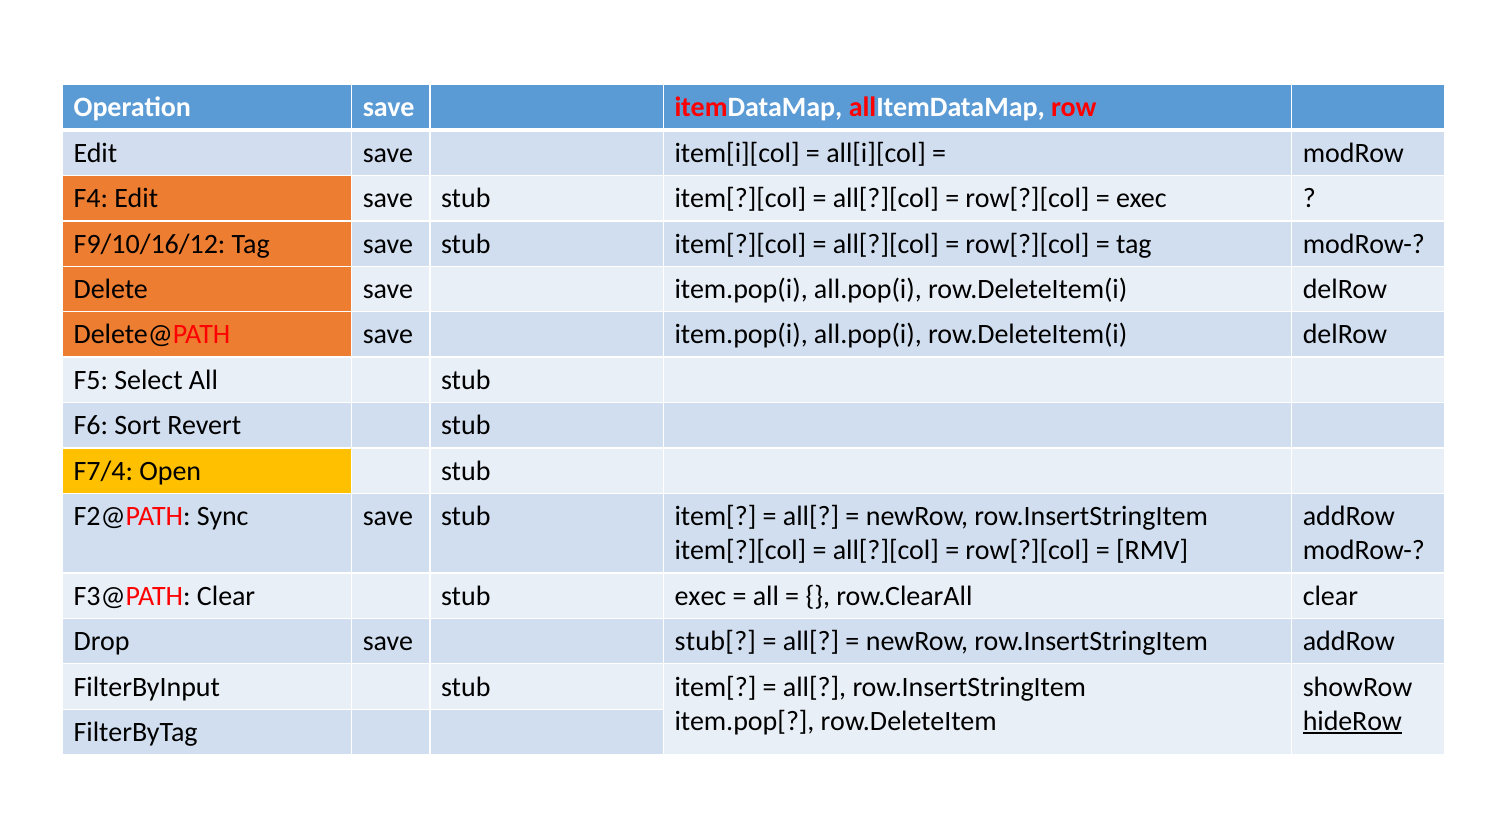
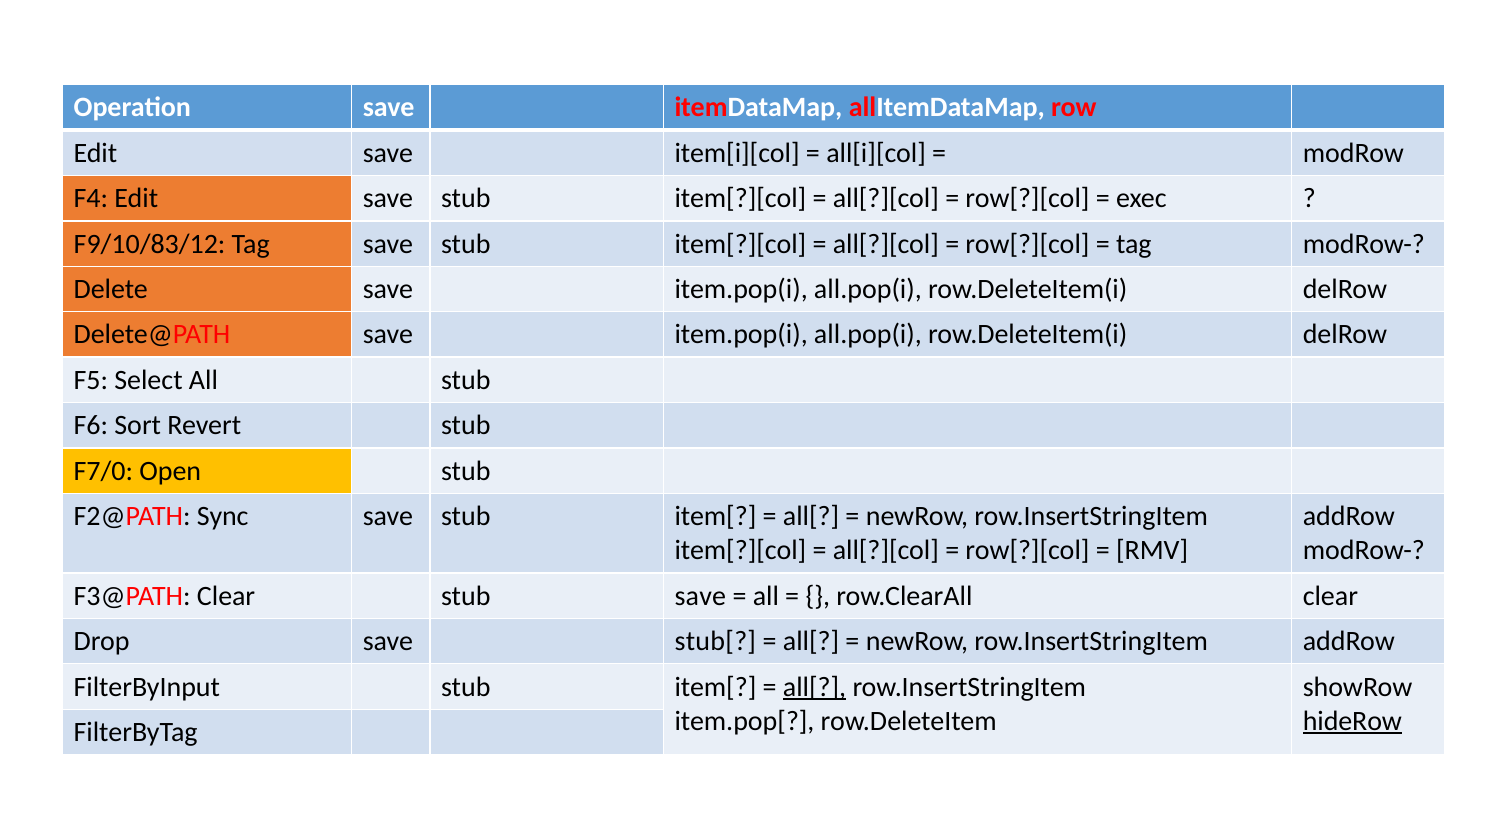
F9/10/16/12: F9/10/16/12 -> F9/10/83/12
F7/4: F7/4 -> F7/0
stub exec: exec -> save
all[ at (815, 687) underline: none -> present
